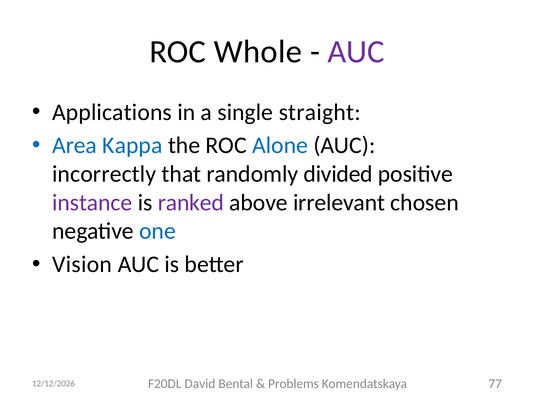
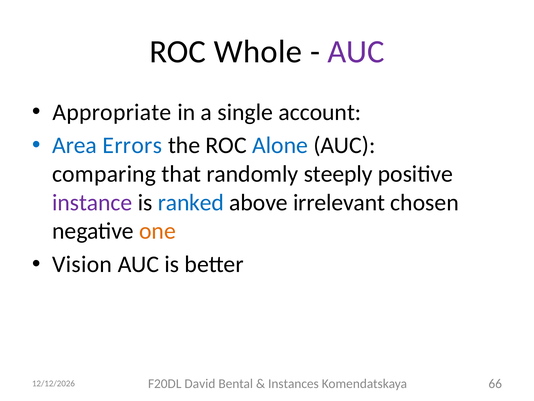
Applications: Applications -> Appropriate
straight: straight -> account
Kappa: Kappa -> Errors
incorrectly: incorrectly -> comparing
divided: divided -> steeply
ranked colour: purple -> blue
one colour: blue -> orange
Problems: Problems -> Instances
77: 77 -> 66
